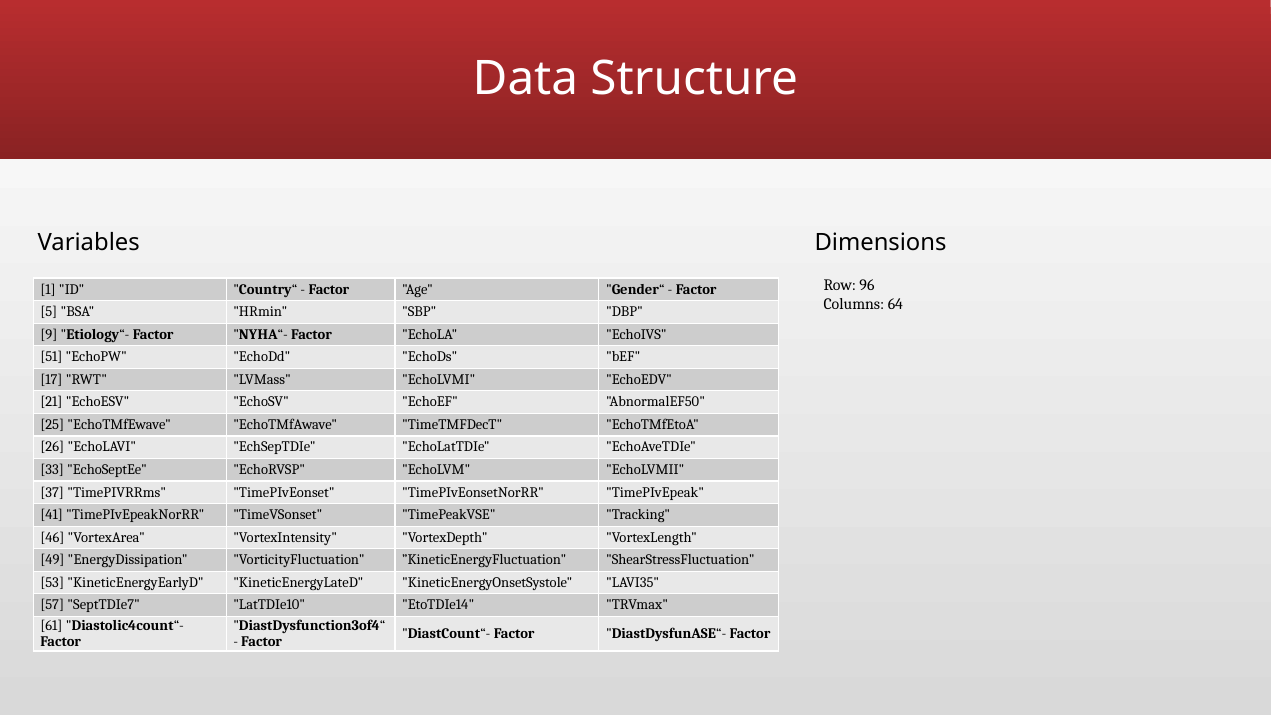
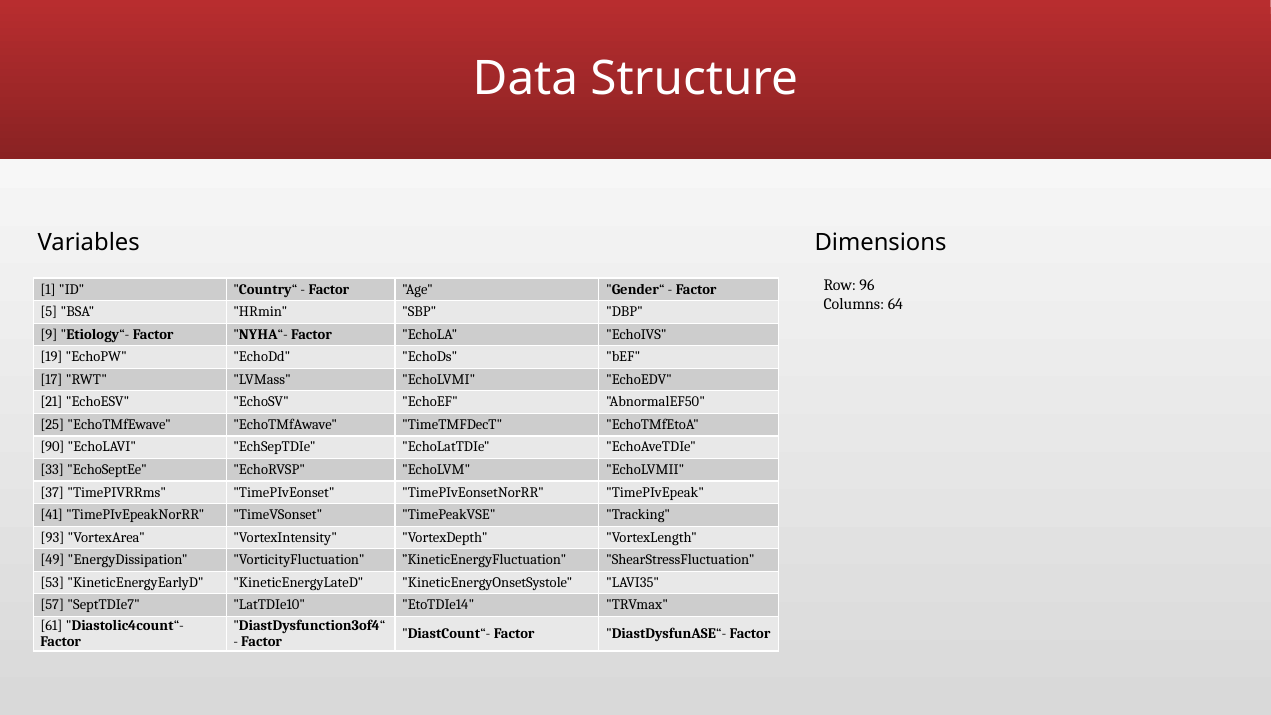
51: 51 -> 19
26: 26 -> 90
46: 46 -> 93
